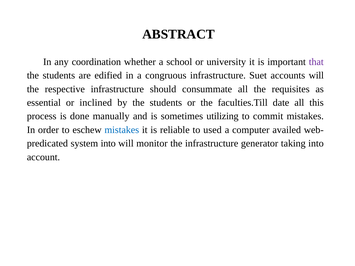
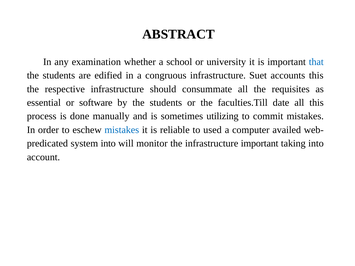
coordination: coordination -> examination
that colour: purple -> blue
accounts will: will -> this
inclined: inclined -> software
infrastructure generator: generator -> important
